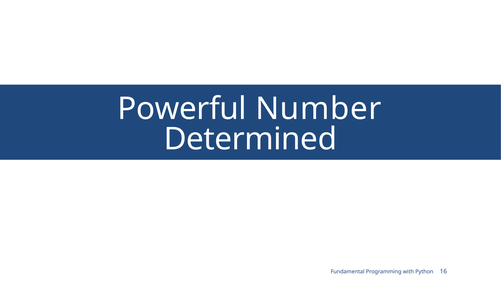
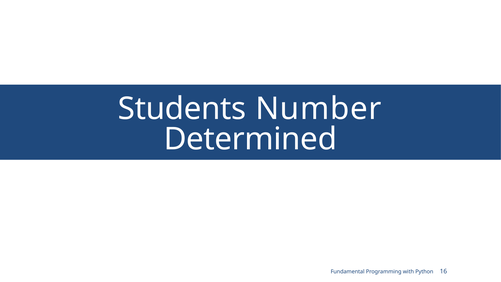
Powerful: Powerful -> Students
